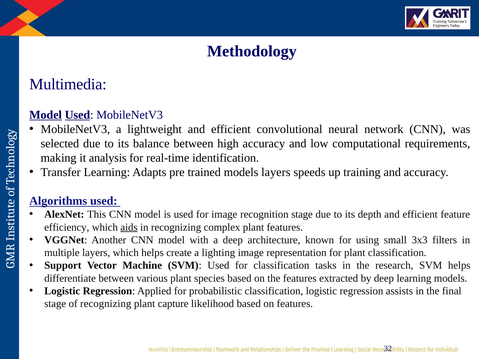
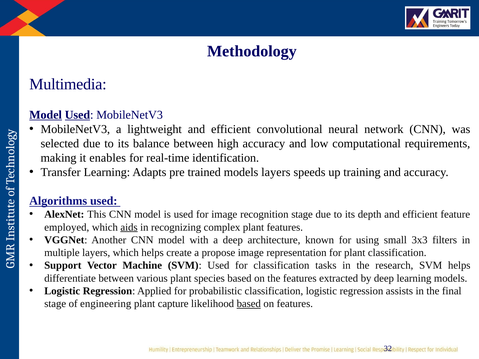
analysis: analysis -> enables
efficiency: efficiency -> employed
lighting: lighting -> propose
of recognizing: recognizing -> engineering
based at (249, 304) underline: none -> present
